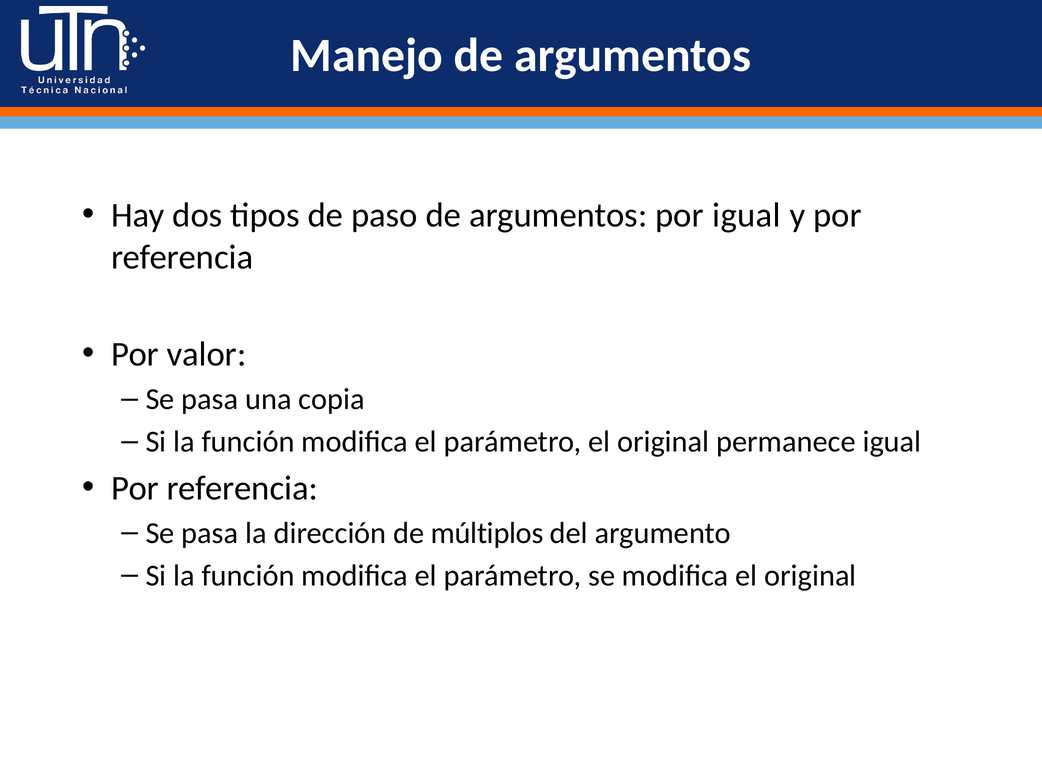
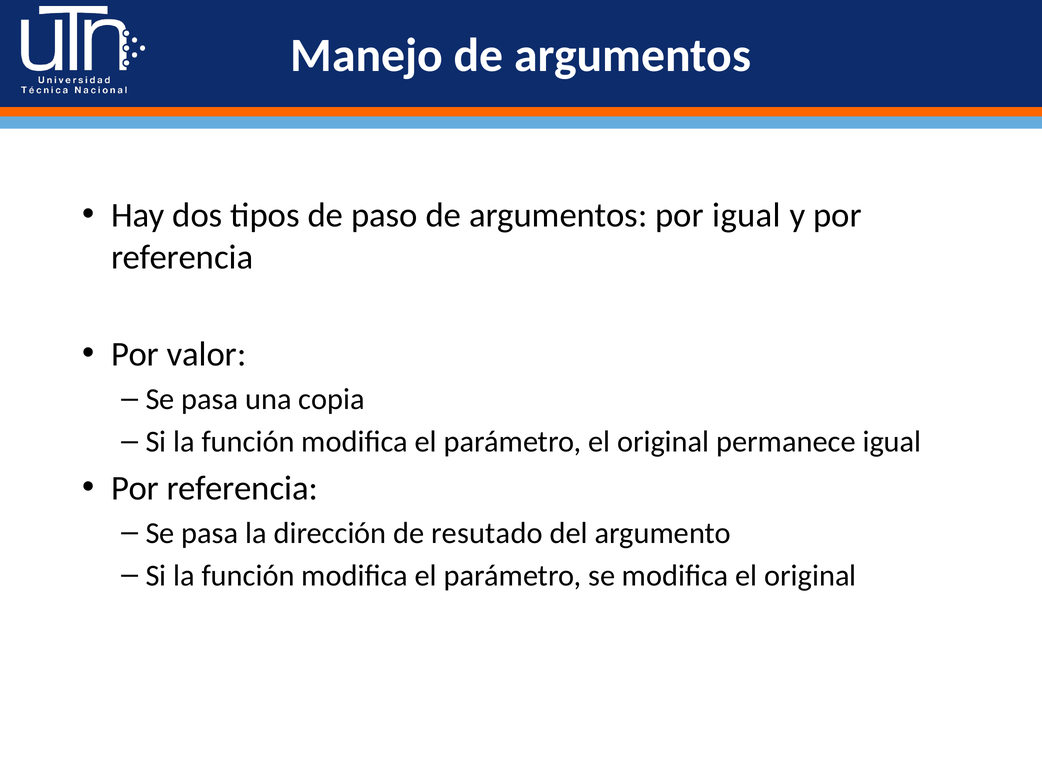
múltiplos: múltiplos -> resutado
